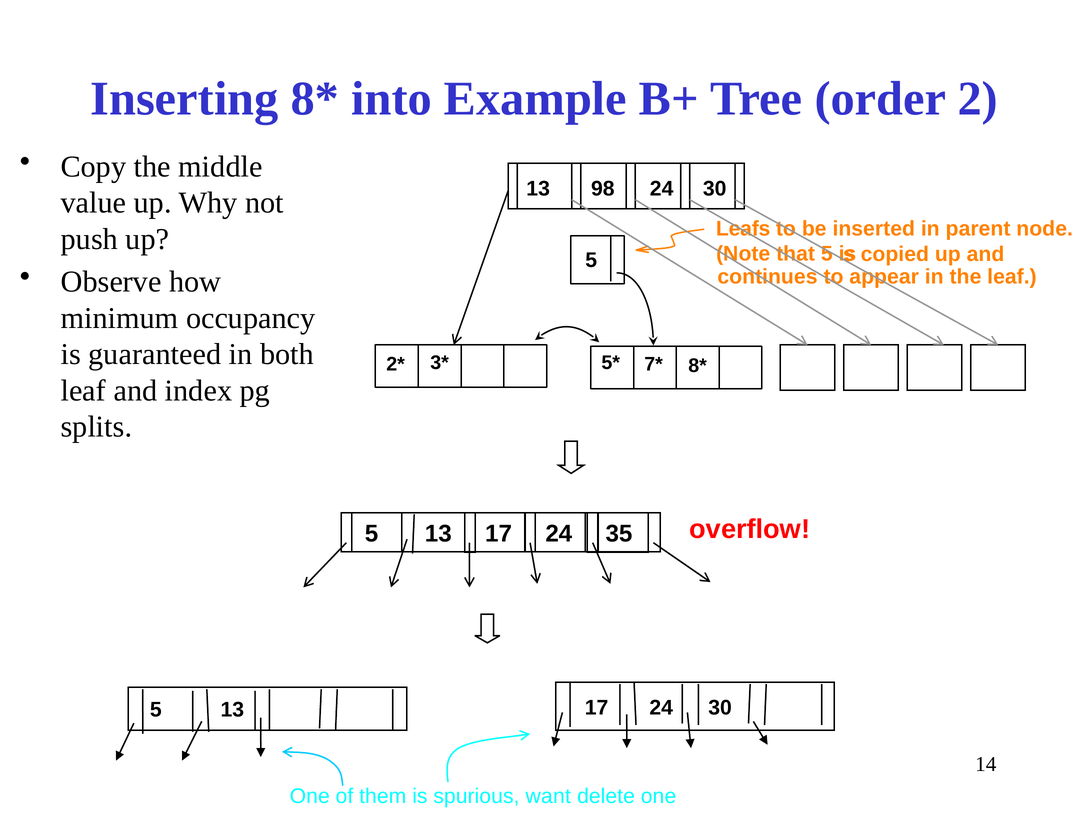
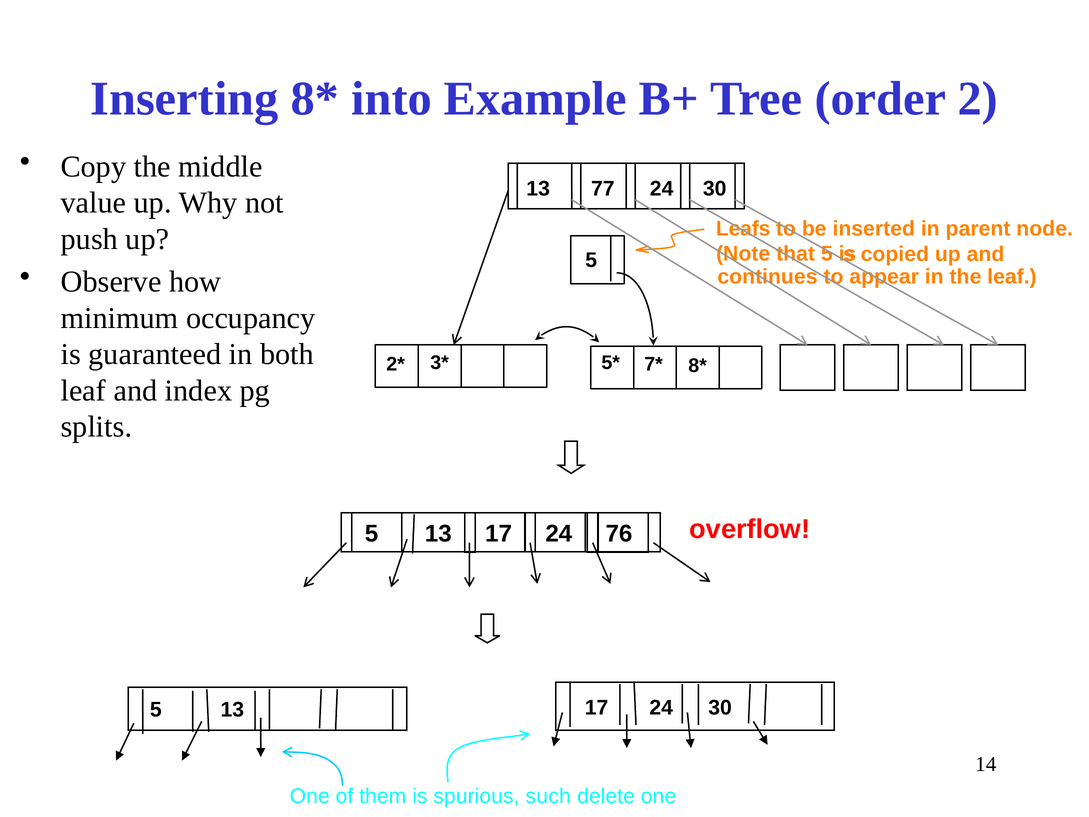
98: 98 -> 77
35: 35 -> 76
want: want -> such
